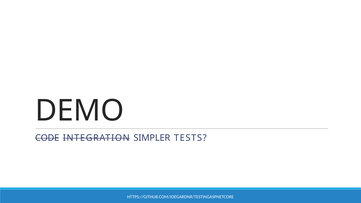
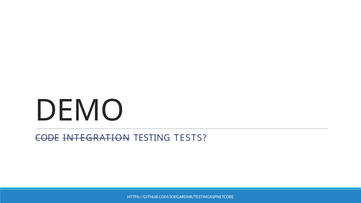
SIMPLER: SIMPLER -> TESTING
